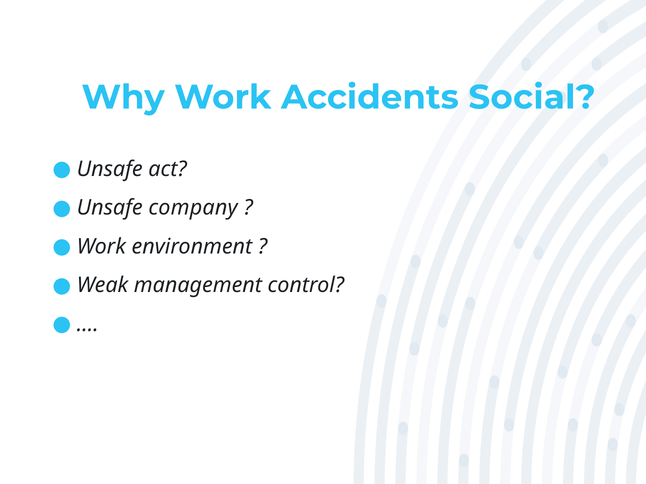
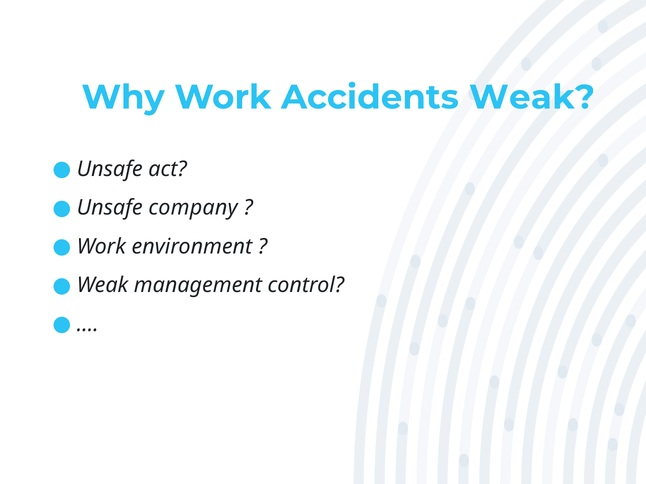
Accidents Social: Social -> Weak
